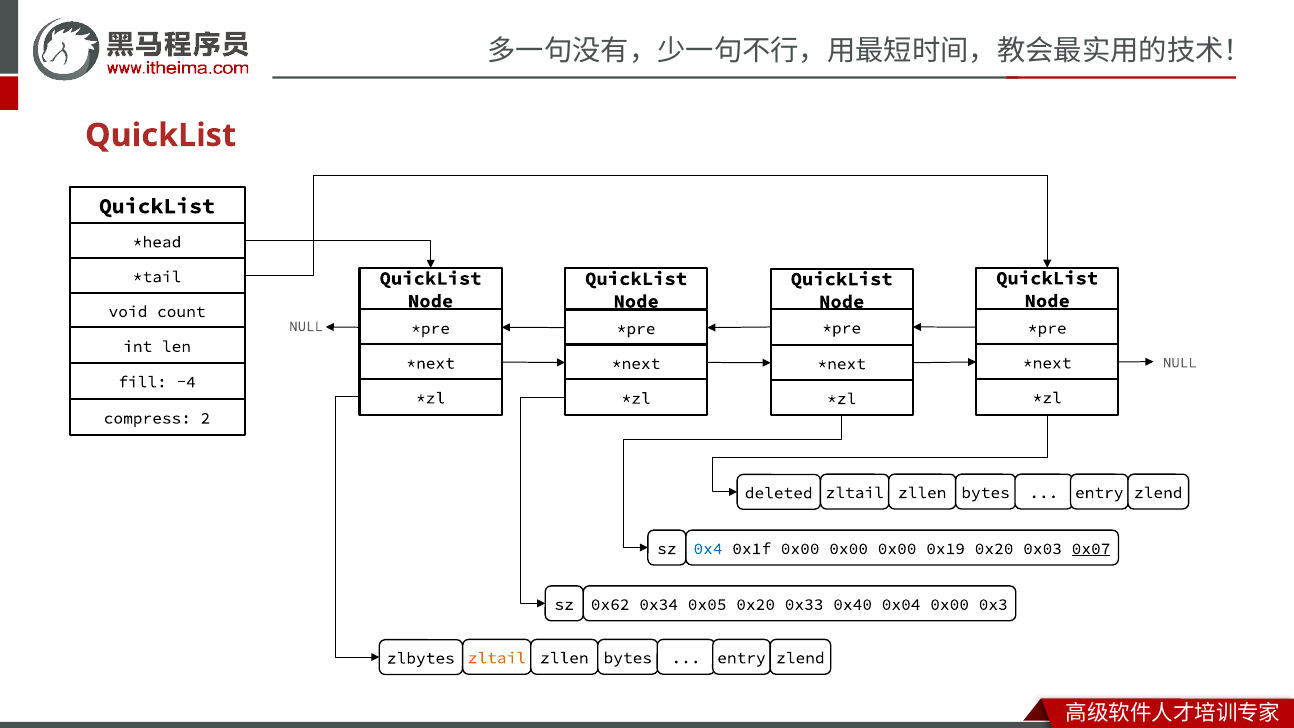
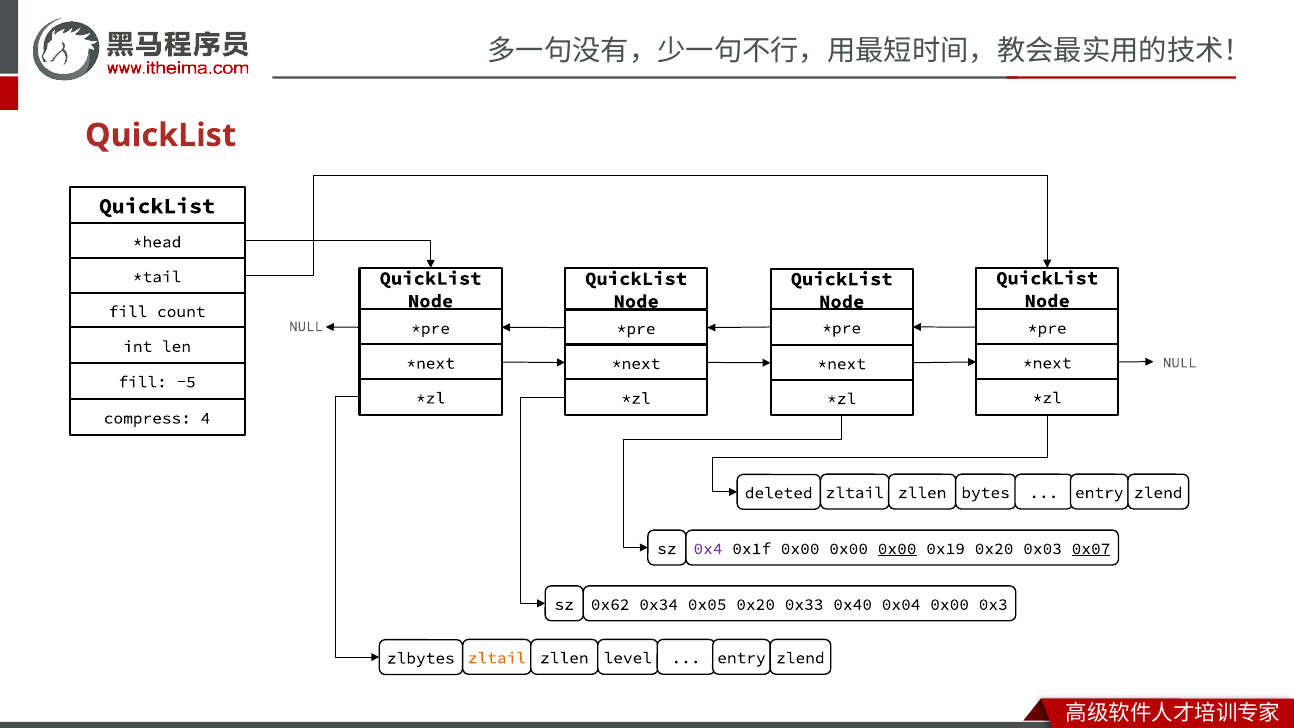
void at (128, 312): void -> fill
-4: -4 -> -5
2: 2 -> 4
0x4 colour: blue -> purple
0x00 at (897, 549) underline: none -> present
bytes at (628, 658): bytes -> level
